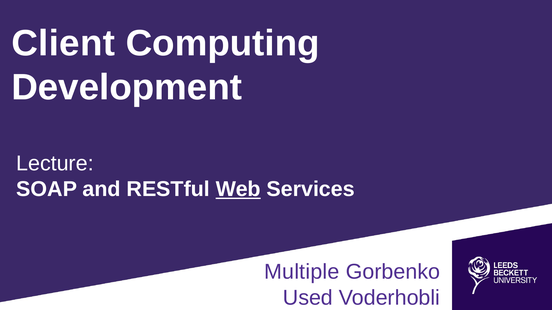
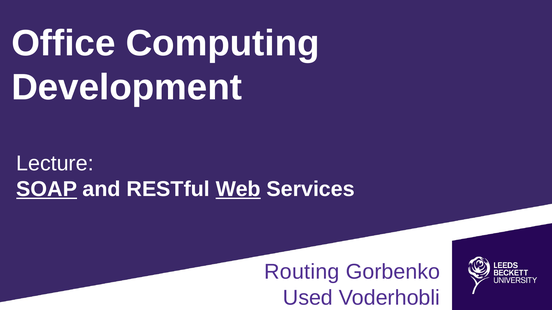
Client: Client -> Office
SOAP underline: none -> present
Multiple: Multiple -> Routing
